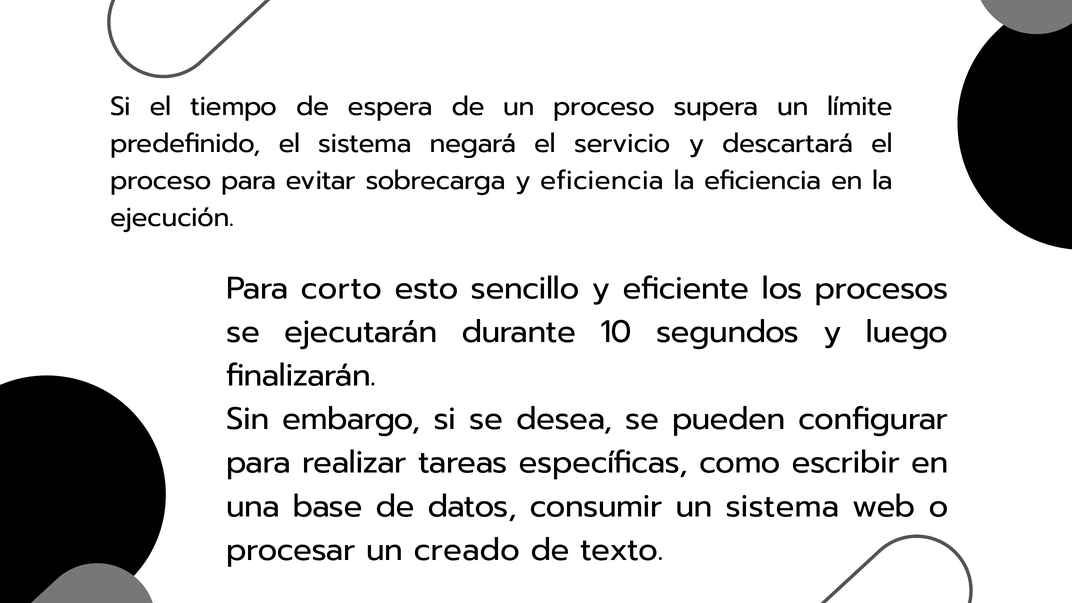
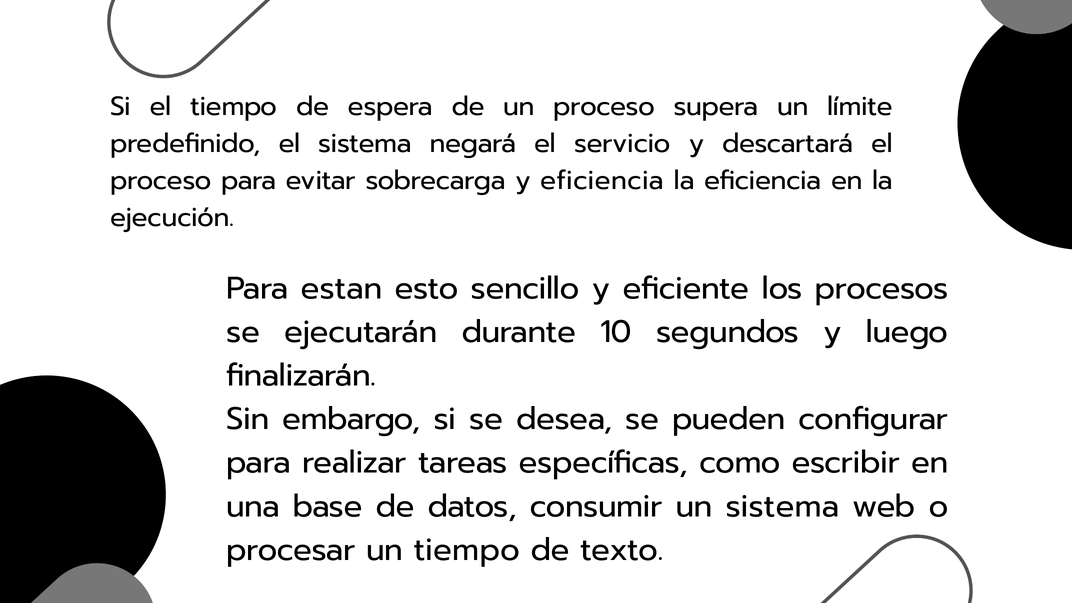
corto: corto -> estan
un creado: creado -> tiempo
